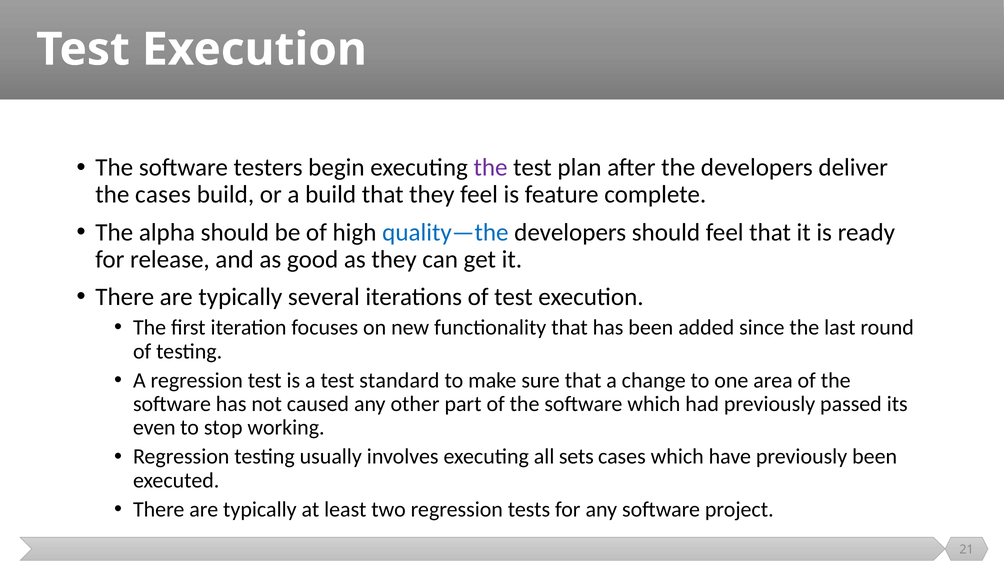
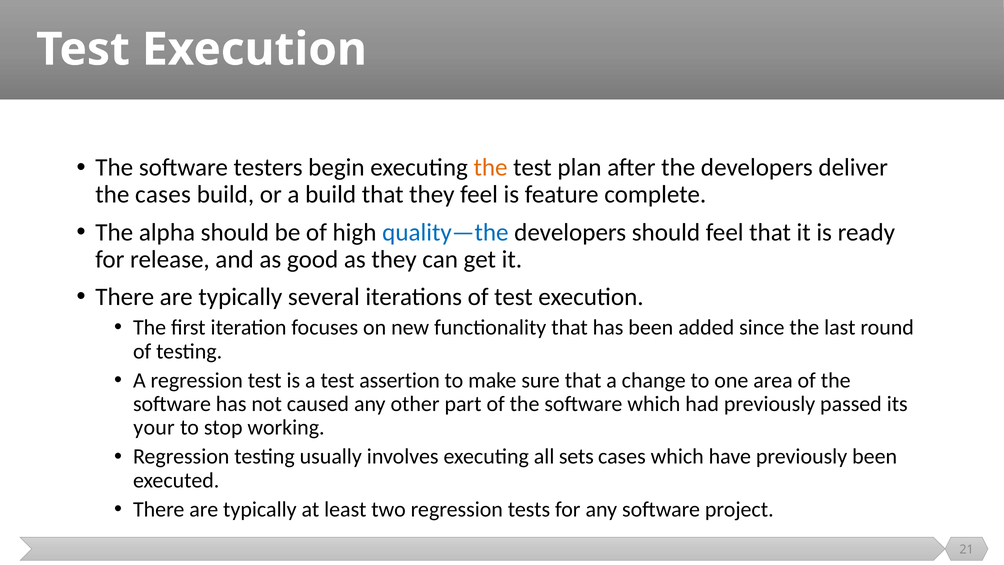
the at (491, 168) colour: purple -> orange
standard: standard -> assertion
even: even -> your
